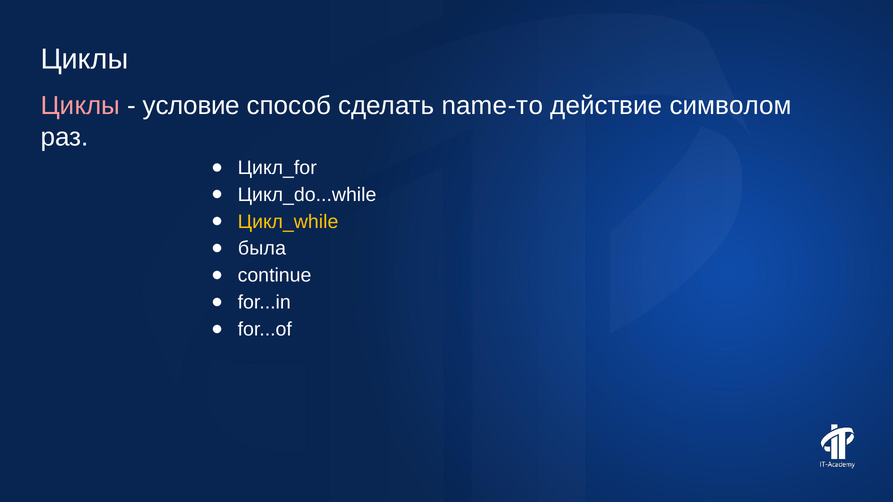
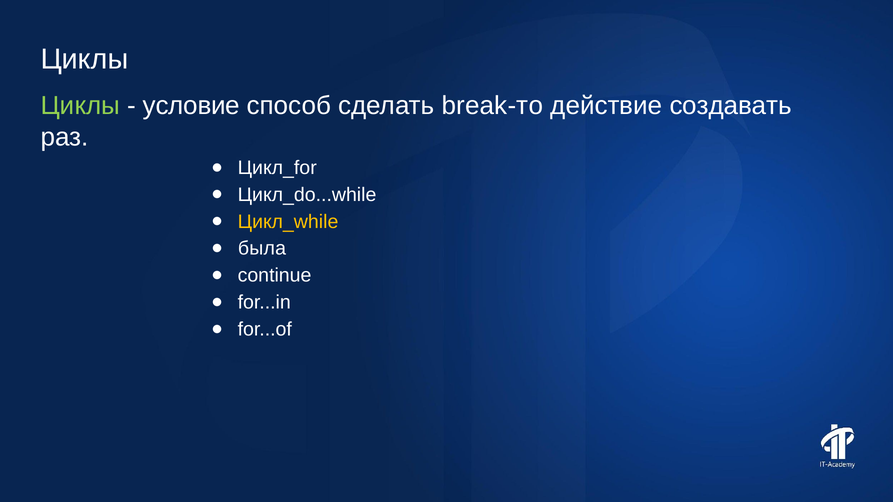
Циклы at (80, 106) colour: pink -> light green
name-то: name-то -> break-то
символом: символом -> создавать
